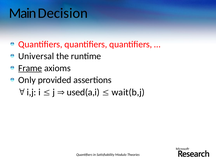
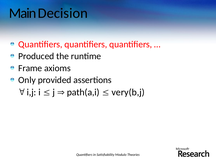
Universal: Universal -> Produced
Frame underline: present -> none
used(a,i: used(a,i -> path(a,i
wait(b,j: wait(b,j -> very(b,j
